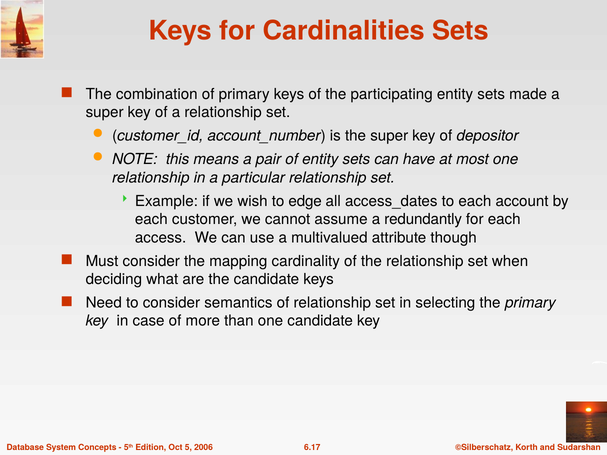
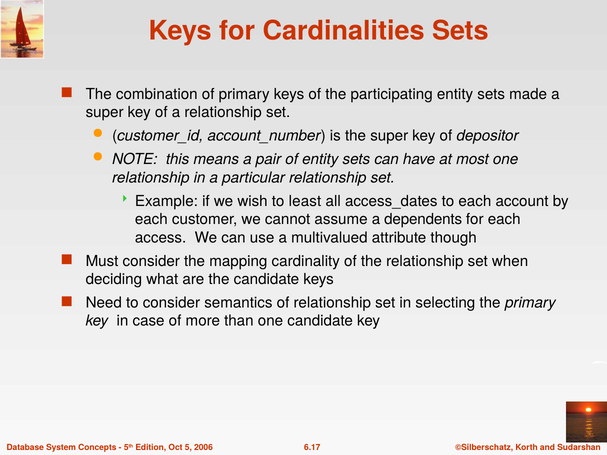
edge: edge -> least
redundantly: redundantly -> dependents
